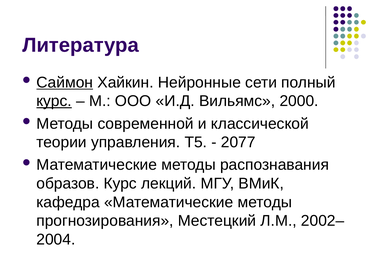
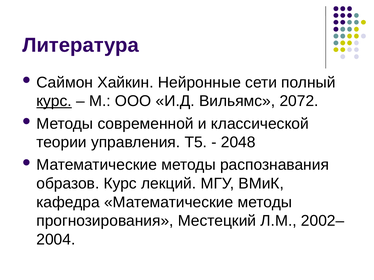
Саймон underline: present -> none
2000: 2000 -> 2072
2077: 2077 -> 2048
